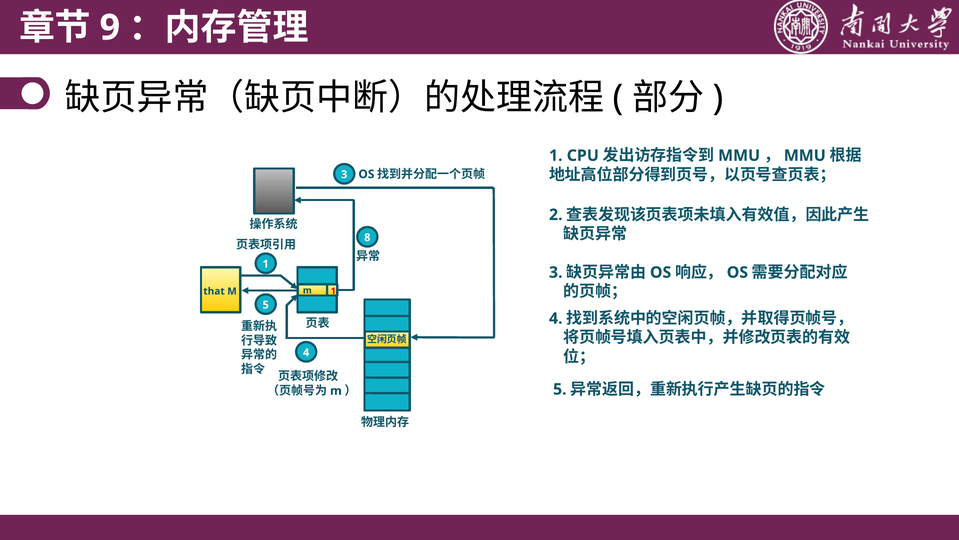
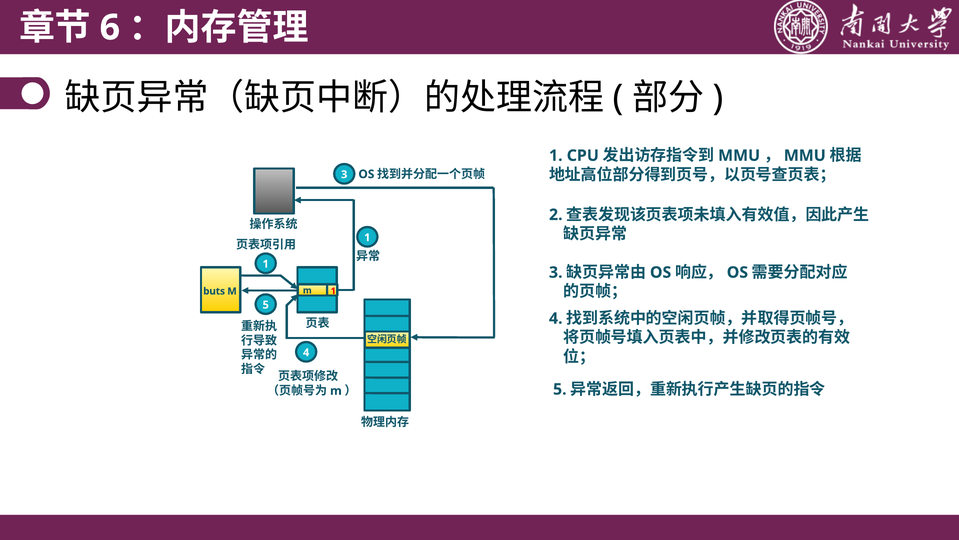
9: 9 -> 6
8 at (367, 237): 8 -> 1
that: that -> buts
